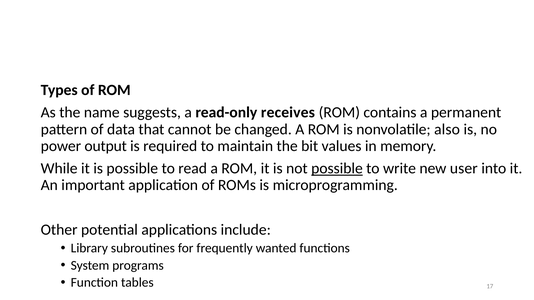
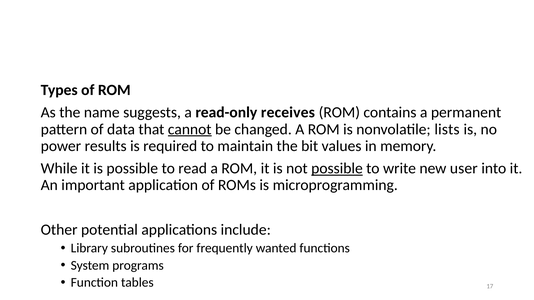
cannot underline: none -> present
also: also -> lists
output: output -> results
